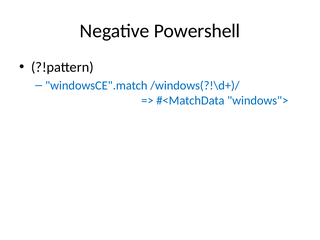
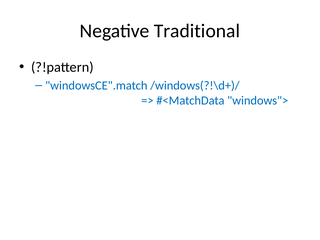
Powershell: Powershell -> Traditional
